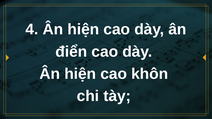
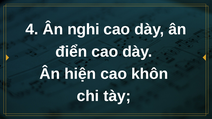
4 Ân hiện: hiện -> nghi
